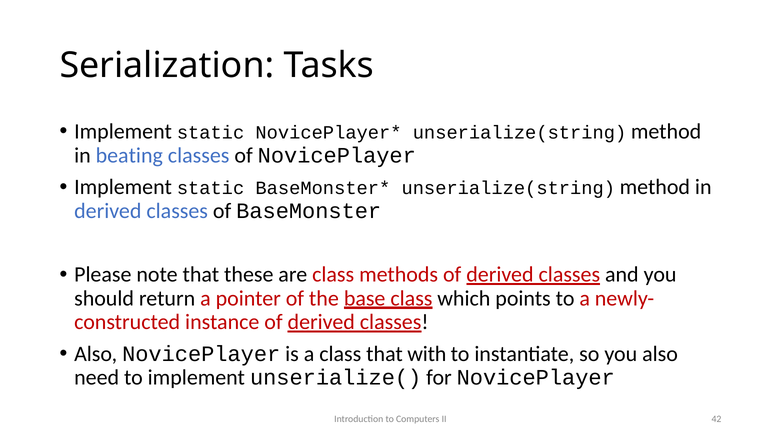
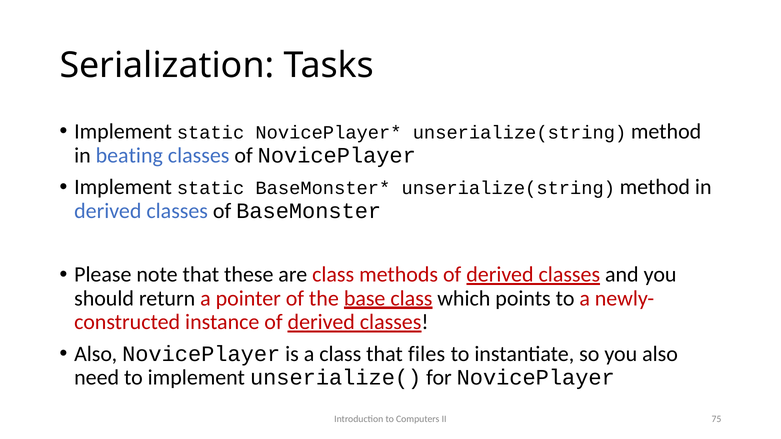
with: with -> files
42: 42 -> 75
